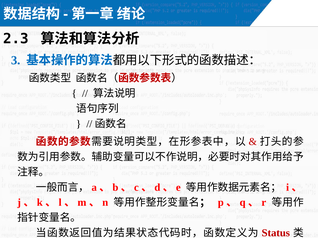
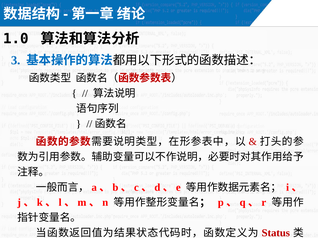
2.3: 2.3 -> 1.0
